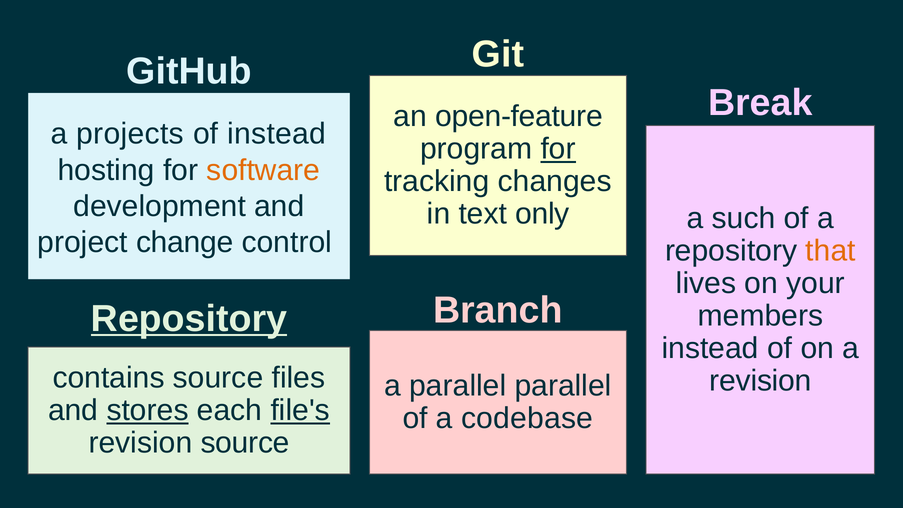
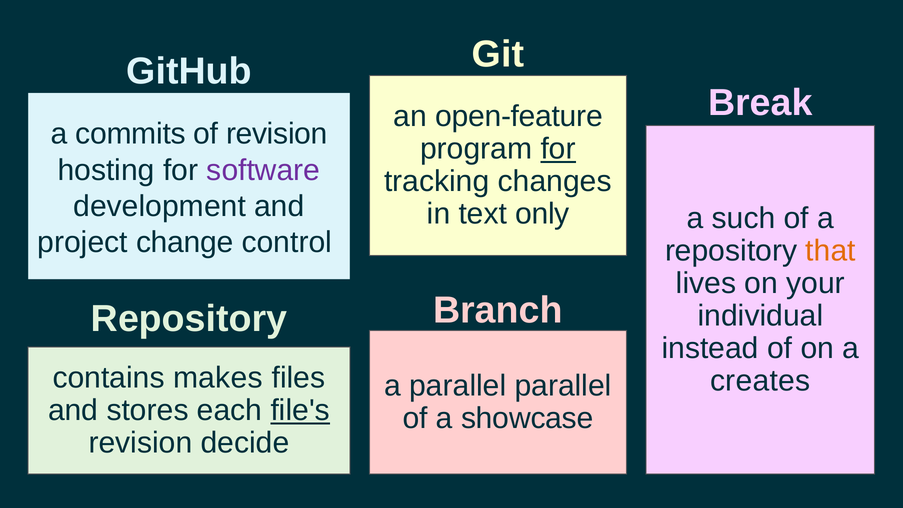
projects: projects -> commits
of instead: instead -> revision
software colour: orange -> purple
Repository at (189, 319) underline: present -> none
members: members -> individual
contains source: source -> makes
revision at (761, 381): revision -> creates
stores underline: present -> none
codebase: codebase -> showcase
revision source: source -> decide
